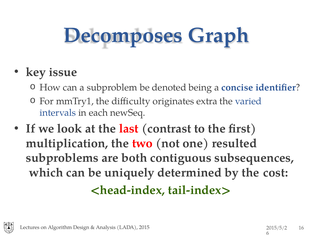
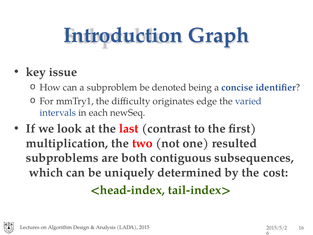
Decomposes: Decomposes -> Introduction
extra: extra -> edge
